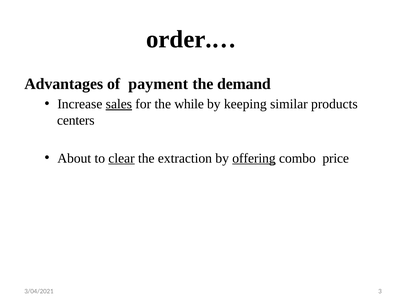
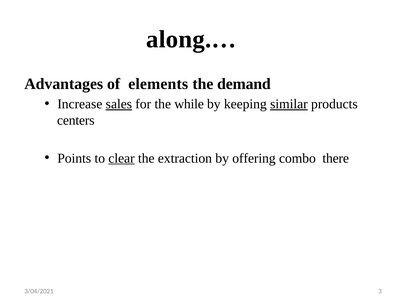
order.…: order.… -> along.…
payment: payment -> elements
similar underline: none -> present
About: About -> Points
offering underline: present -> none
price: price -> there
